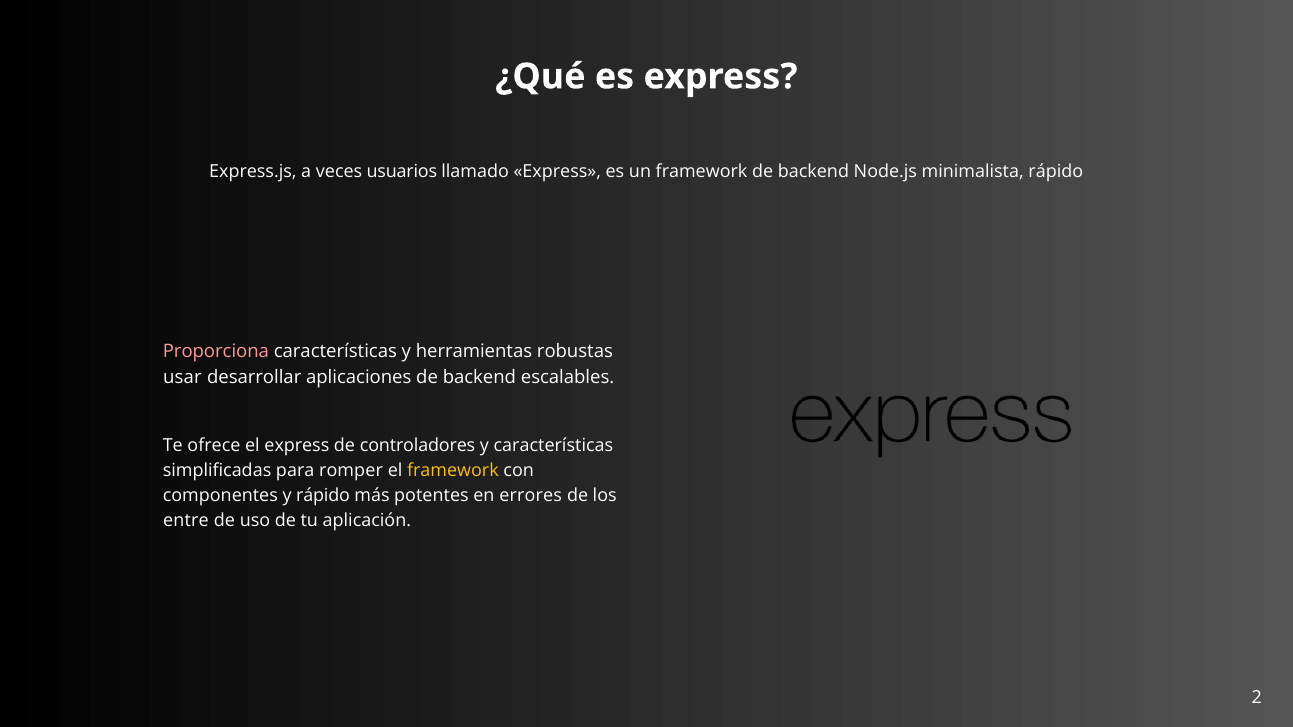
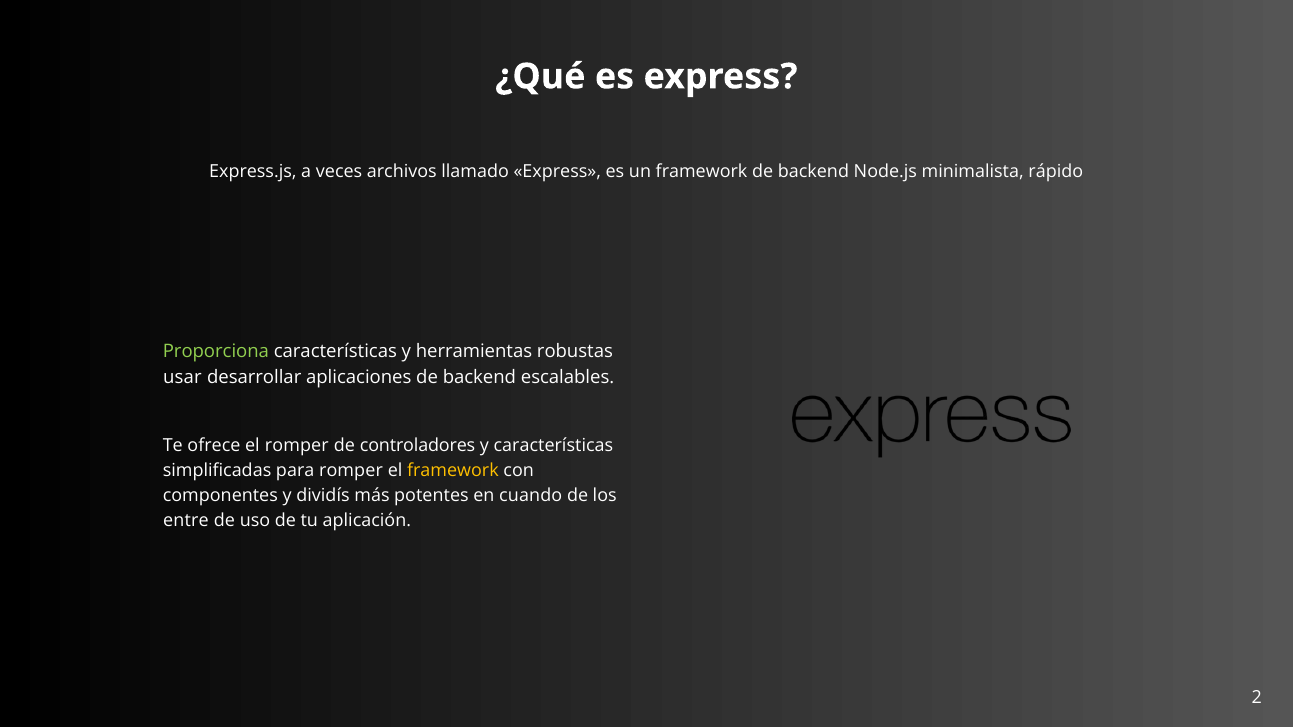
usuarios: usuarios -> archivos
Proporciona colour: pink -> light green
el express: express -> romper
y rápido: rápido -> dividís
errores: errores -> cuando
